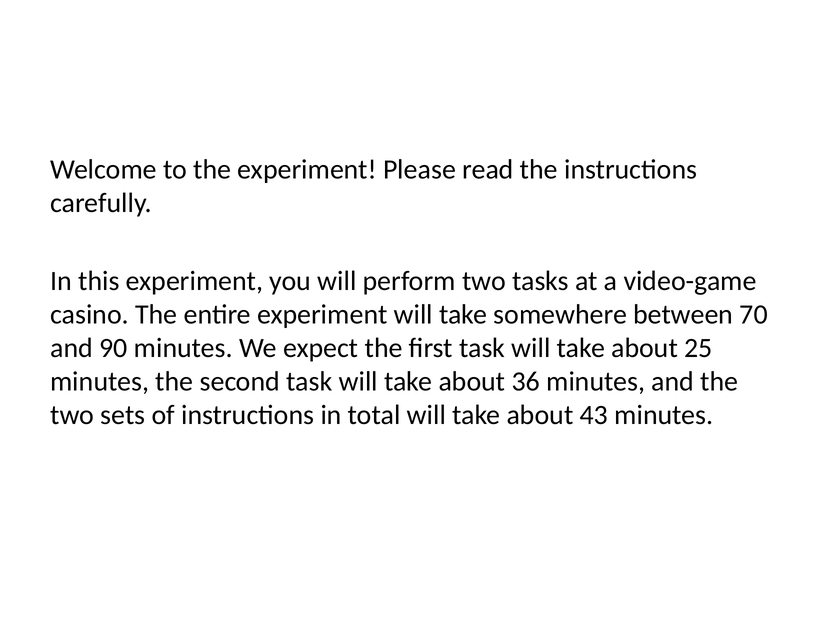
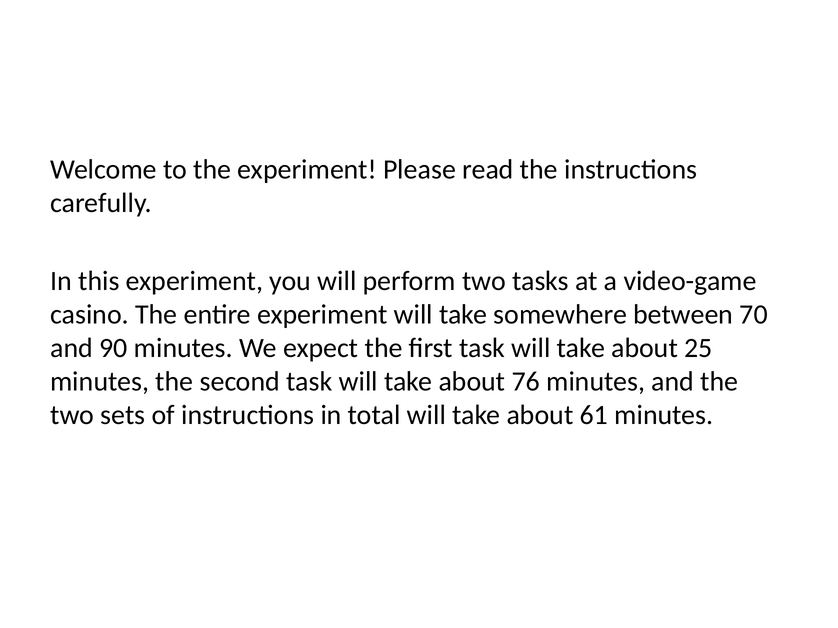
36: 36 -> 76
43: 43 -> 61
